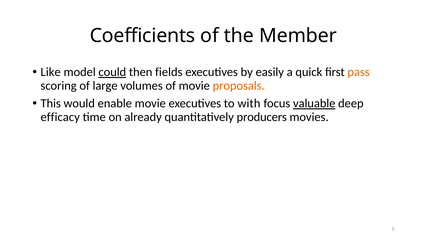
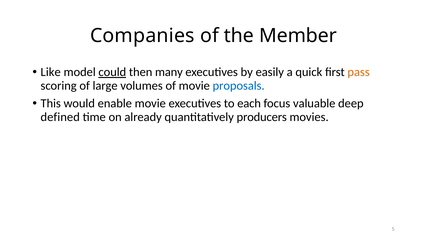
Coefficients: Coefficients -> Companies
fields: fields -> many
proposals colour: orange -> blue
with: with -> each
valuable underline: present -> none
efficacy: efficacy -> defined
